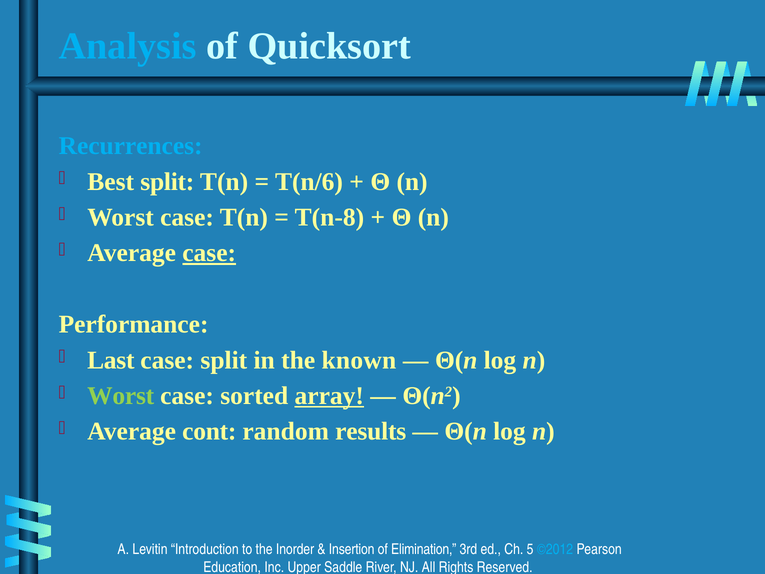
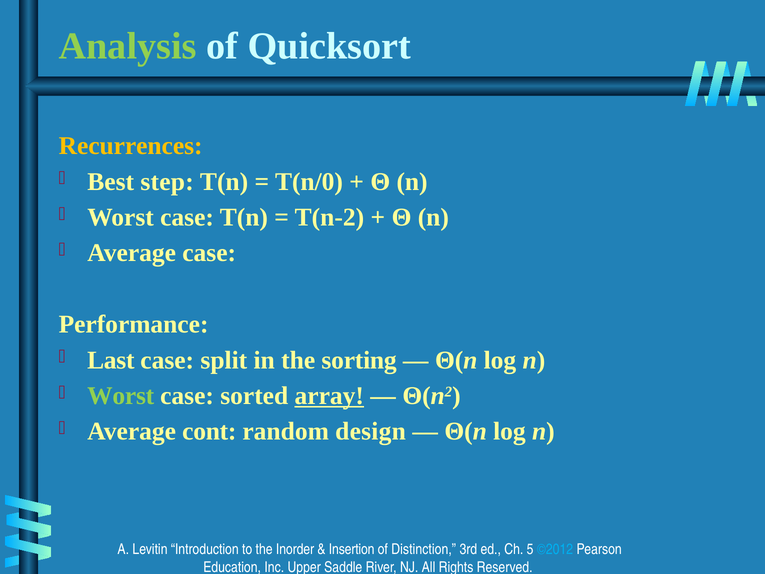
Analysis colour: light blue -> light green
Recurrences colour: light blue -> yellow
Best split: split -> step
T(n/6: T(n/6 -> T(n/0
T(n-8: T(n-8 -> T(n-2
case at (209, 253) underline: present -> none
known: known -> sorting
results: results -> design
Elimination: Elimination -> Distinction
